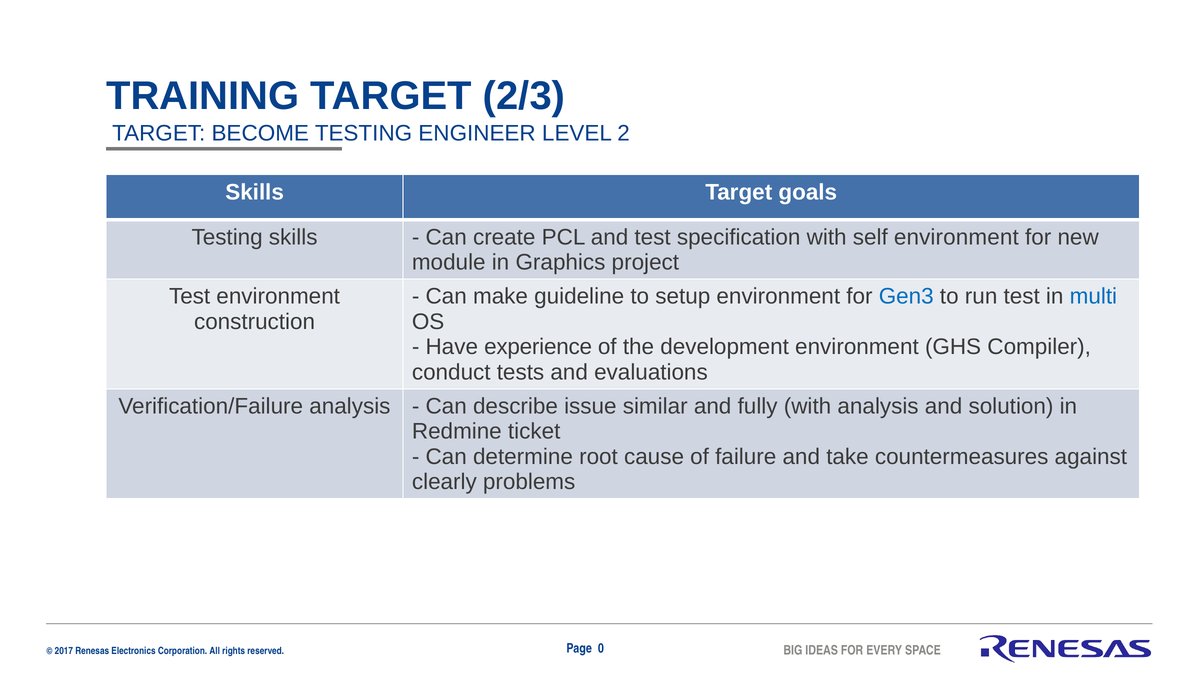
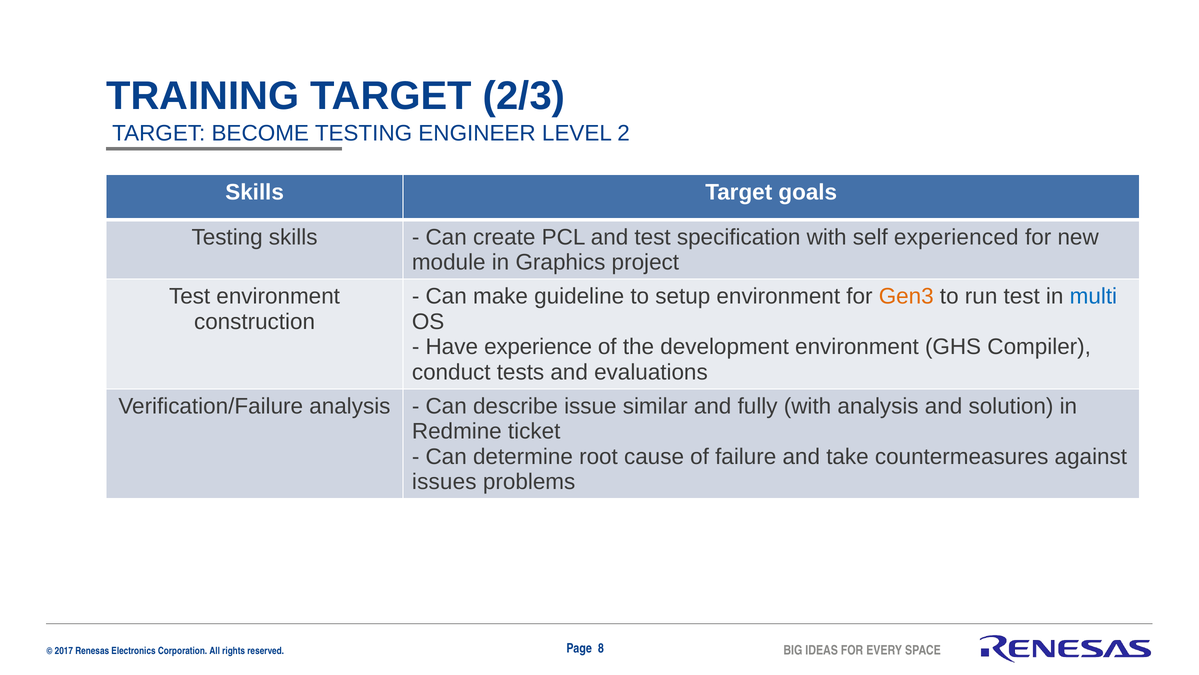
self environment: environment -> experienced
Gen3 colour: blue -> orange
clearly: clearly -> issues
0: 0 -> 8
